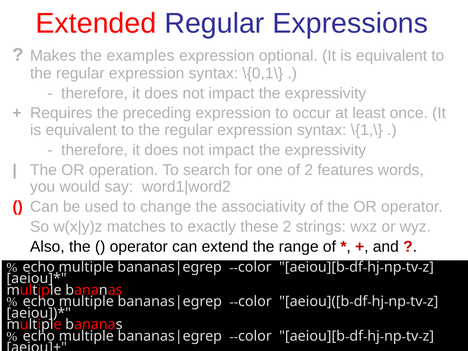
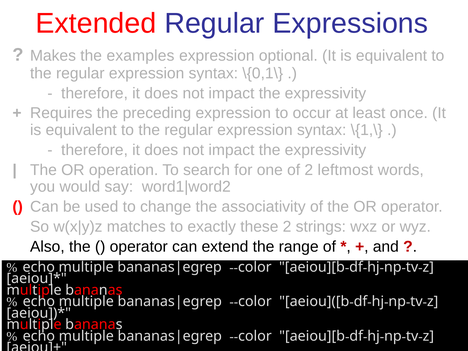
features: features -> leftmost
